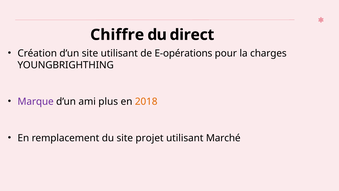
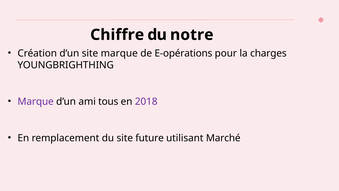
direct: direct -> notre
site utilisant: utilisant -> marque
plus: plus -> tous
2018 colour: orange -> purple
projet: projet -> future
